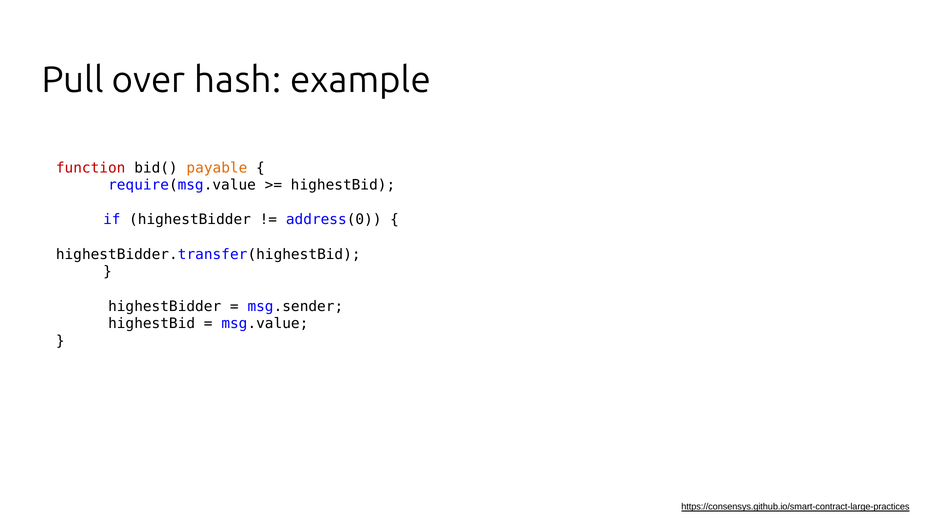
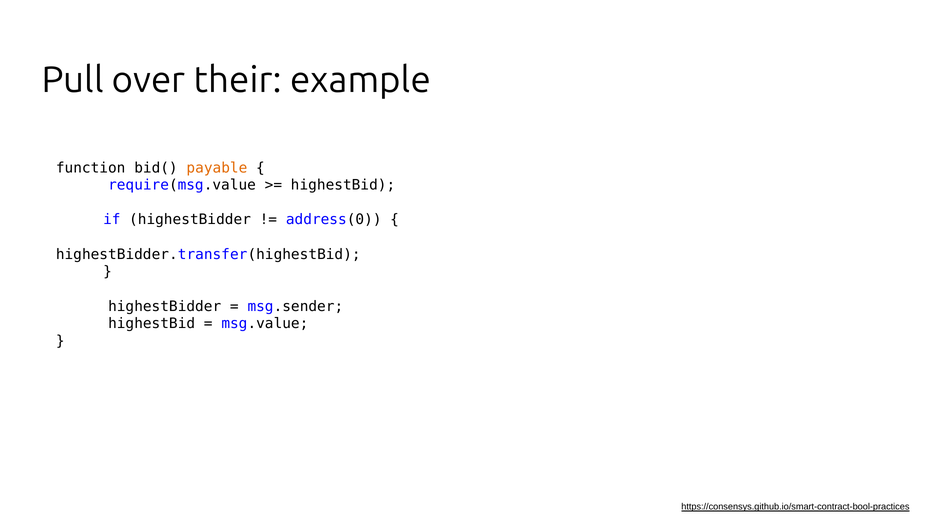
hash: hash -> their
function colour: red -> black
https://consensys.github.io/smart-contract-large-practices: https://consensys.github.io/smart-contract-large-practices -> https://consensys.github.io/smart-contract-bool-practices
